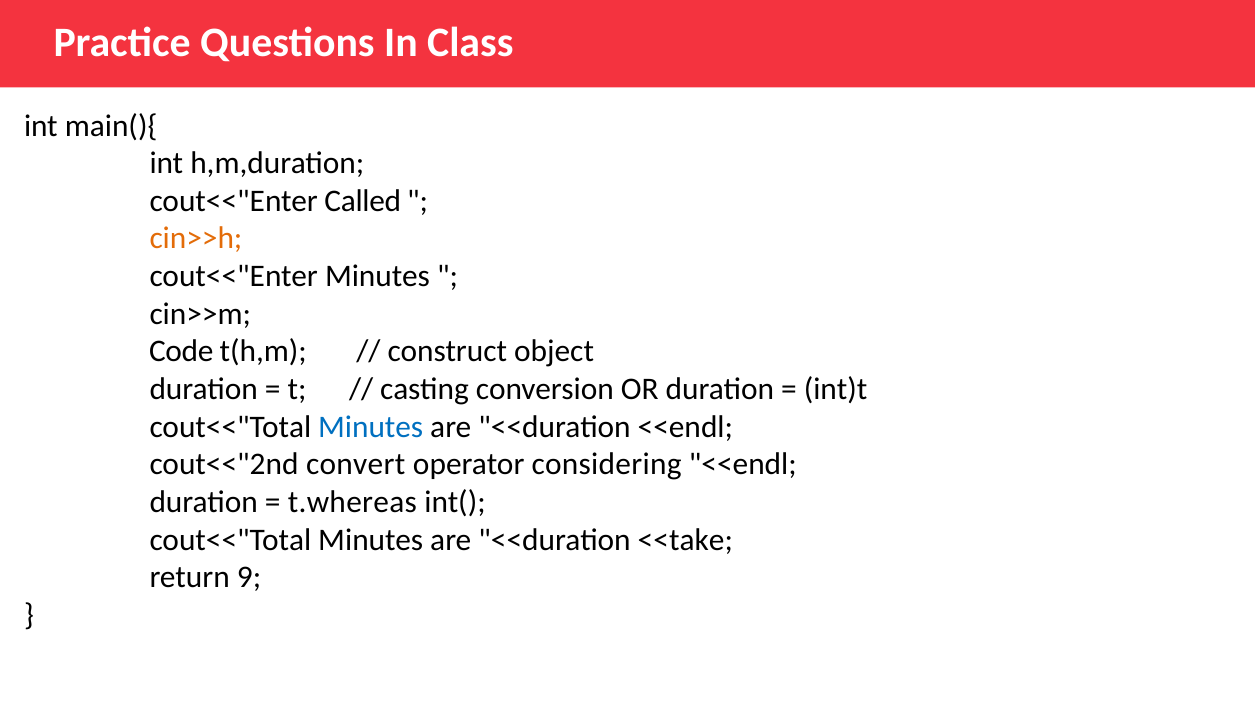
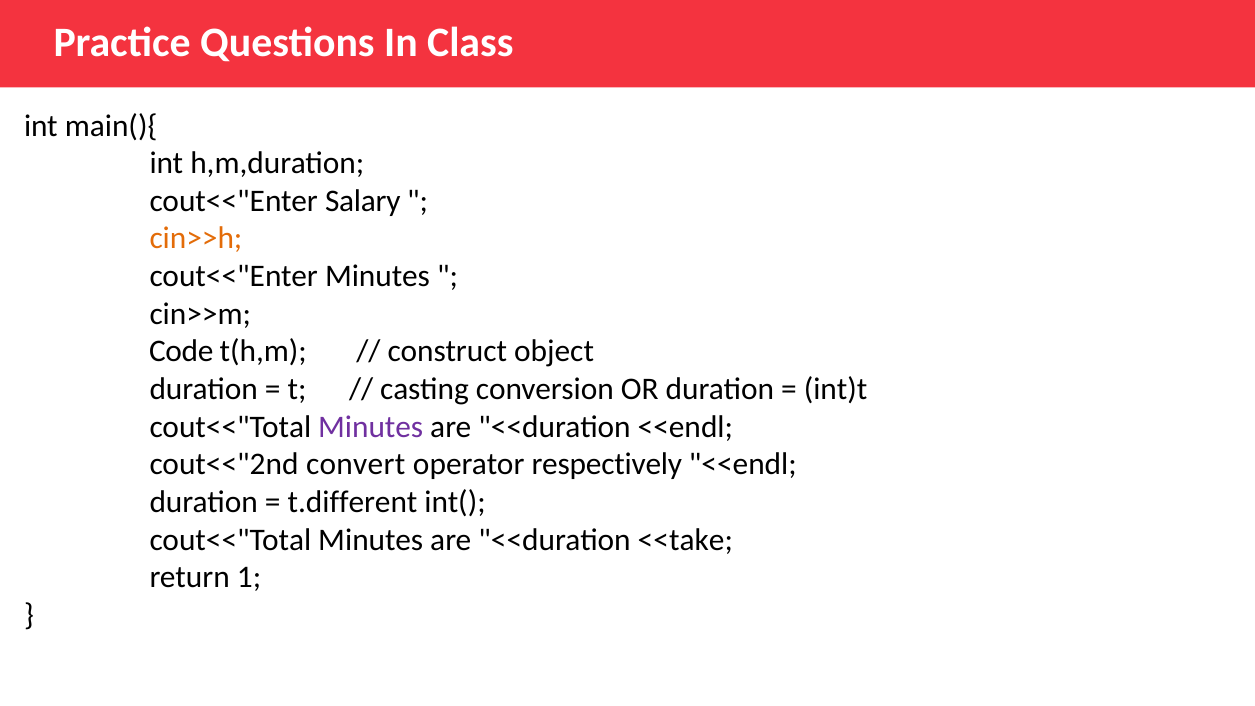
Called: Called -> Salary
Minutes at (371, 427) colour: blue -> purple
considering: considering -> respectively
t.whereas: t.whereas -> t.different
9: 9 -> 1
